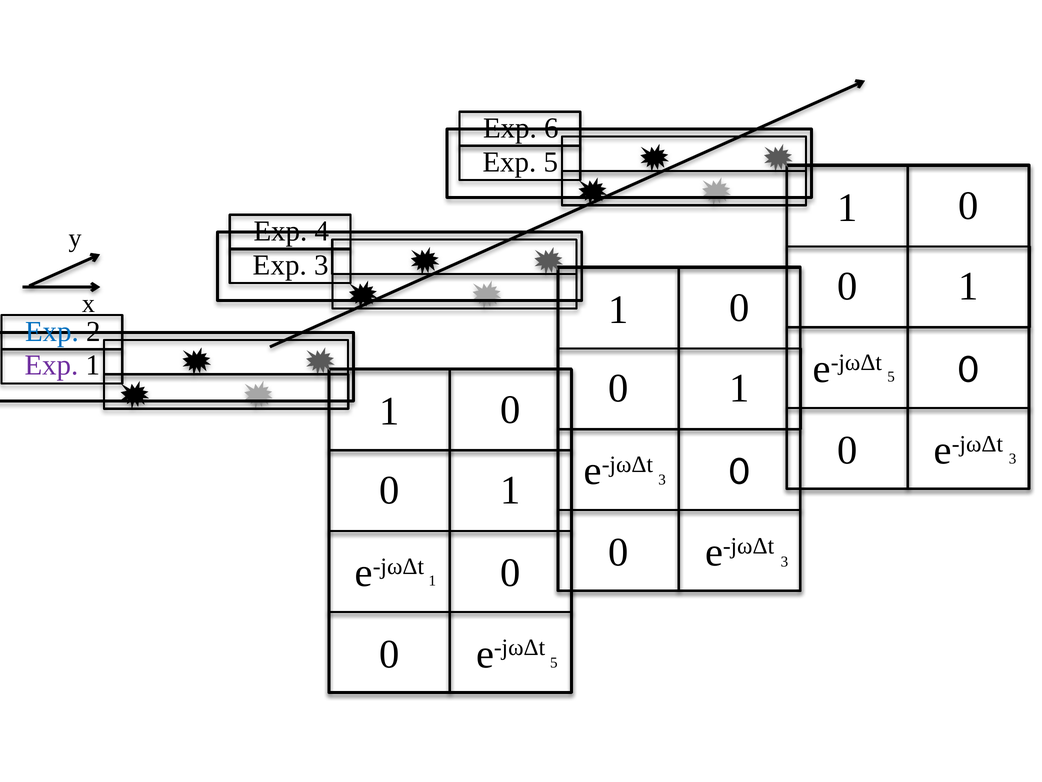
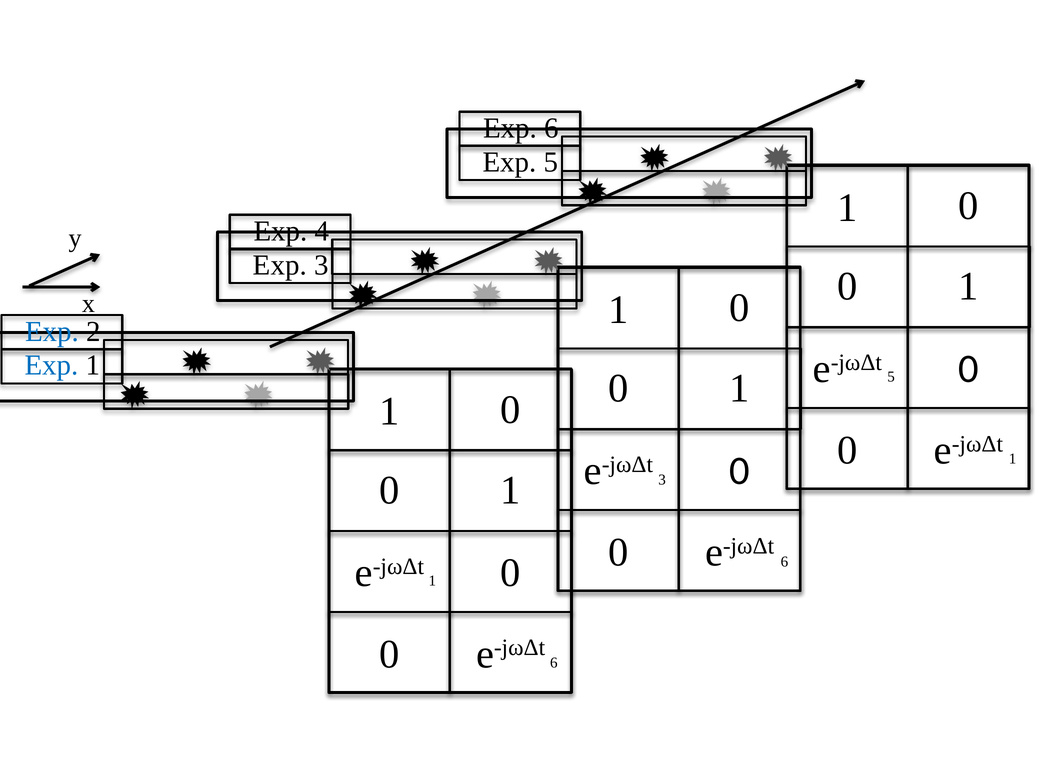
Exp at (52, 365) colour: purple -> blue
3 at (1013, 459): 3 -> 1
3 at (785, 561): 3 -> 6
5 at (554, 662): 5 -> 6
